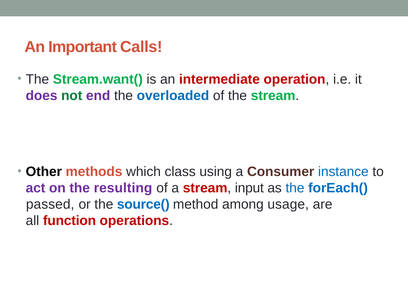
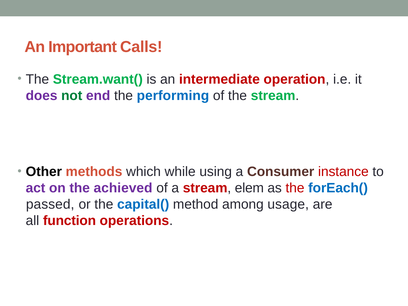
overloaded: overloaded -> performing
class: class -> while
instance colour: blue -> red
resulting: resulting -> achieved
input: input -> elem
the at (295, 188) colour: blue -> red
source(: source( -> capital(
